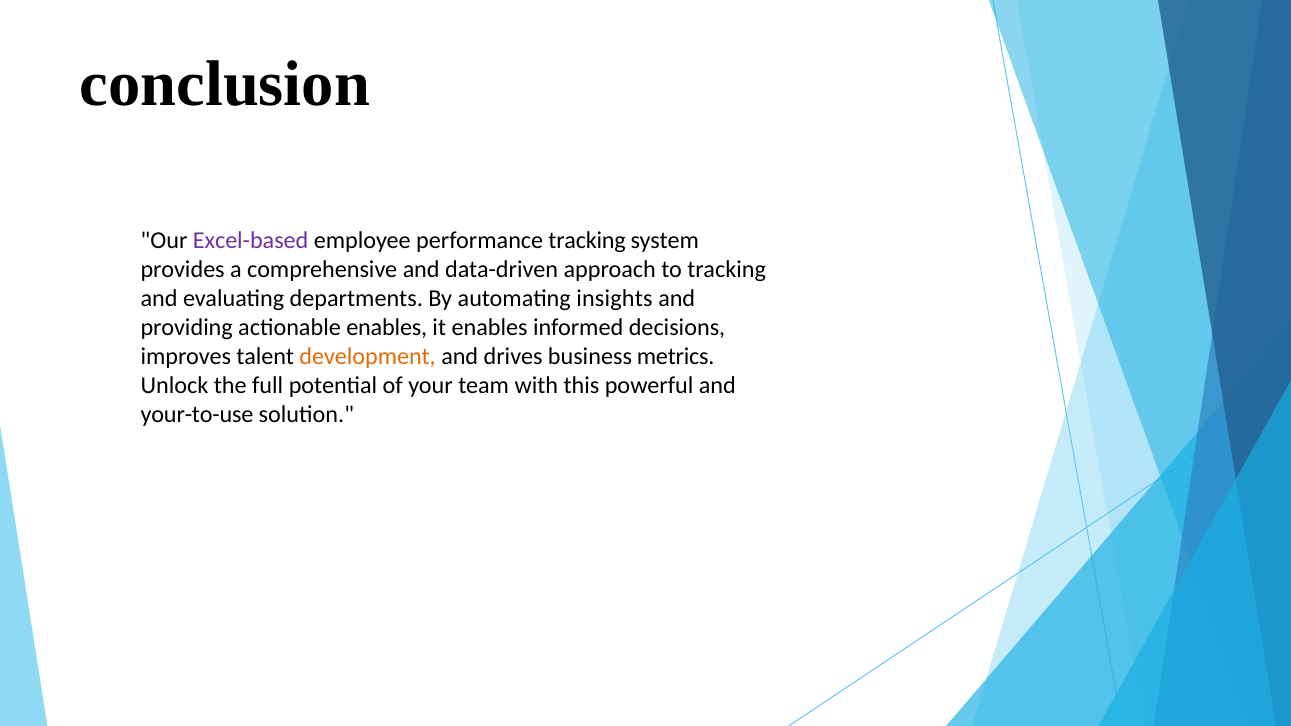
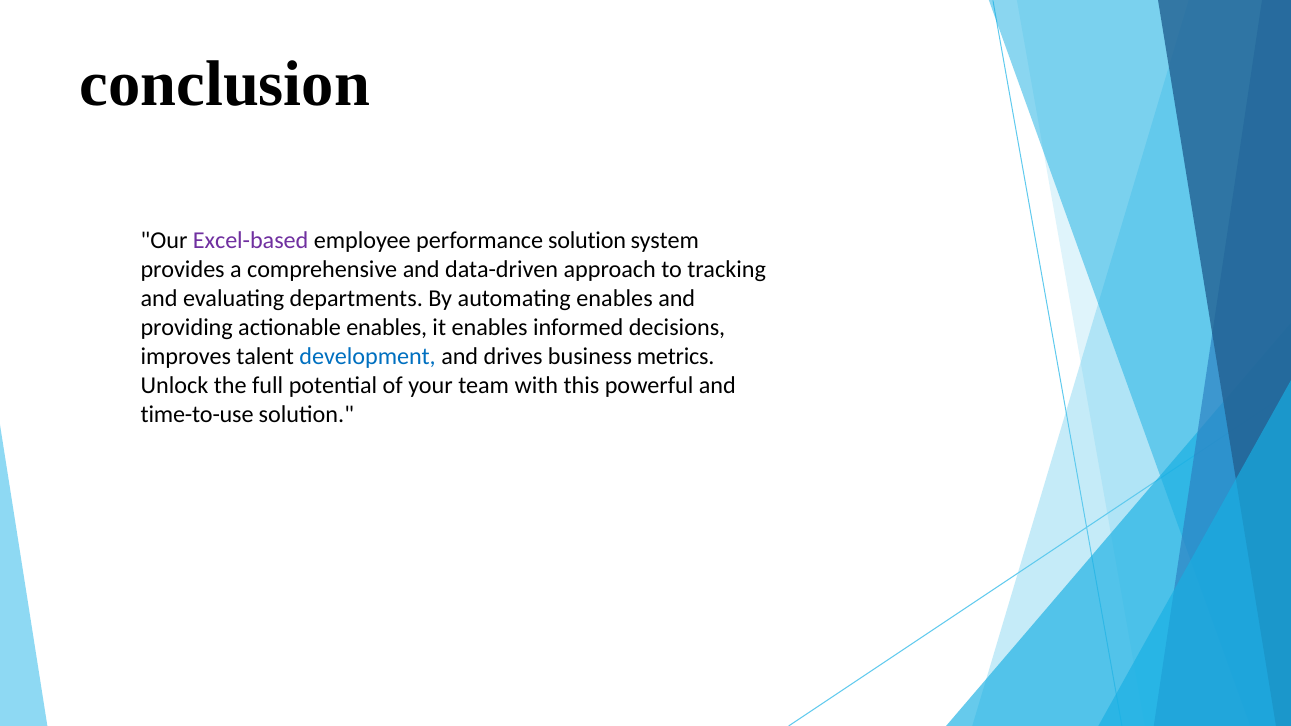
performance tracking: tracking -> solution
automating insights: insights -> enables
development colour: orange -> blue
your-to-use: your-to-use -> time-to-use
